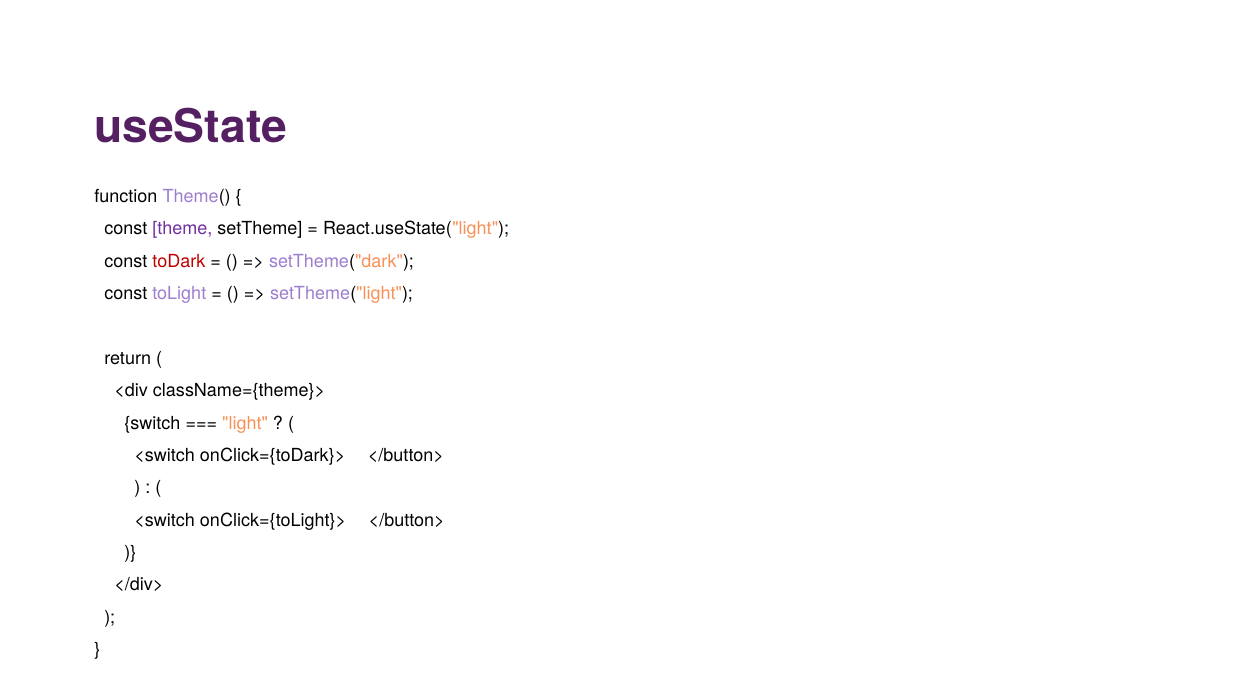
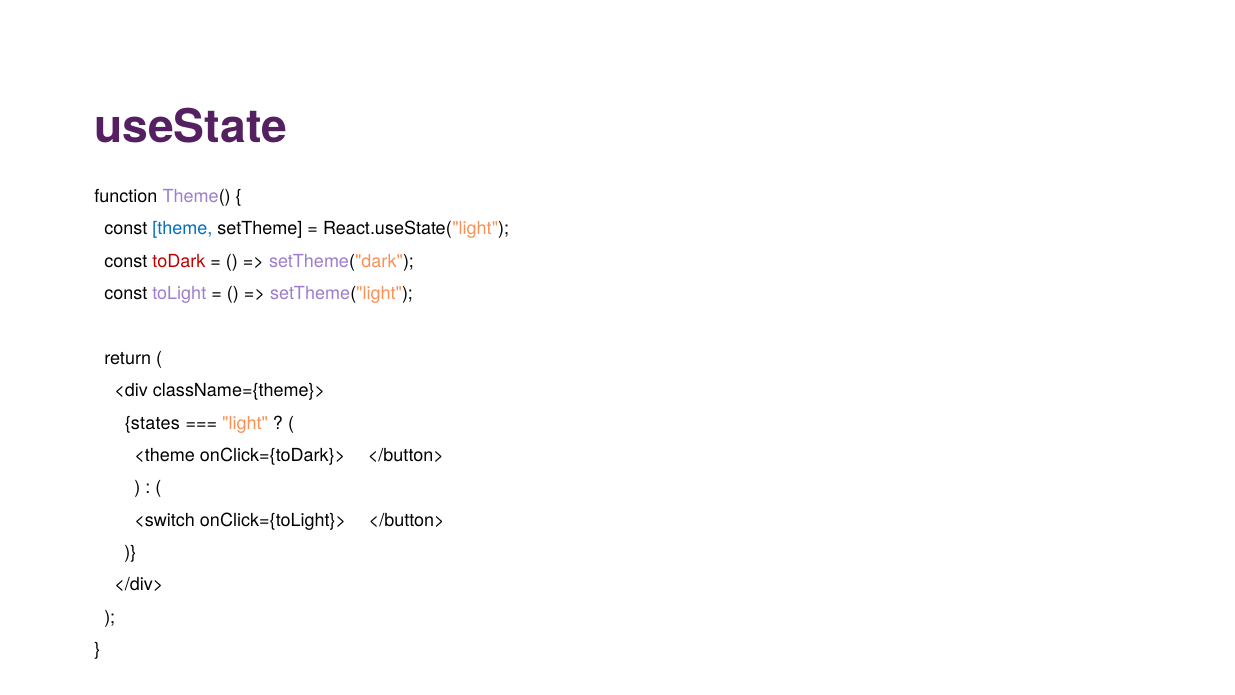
theme colour: purple -> blue
switch: switch -> states
<switch at (165, 455): <switch -> <theme
